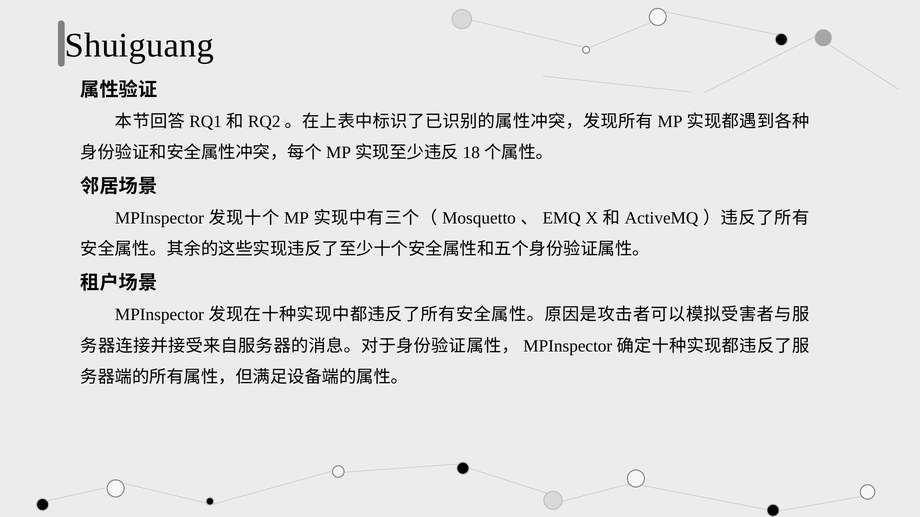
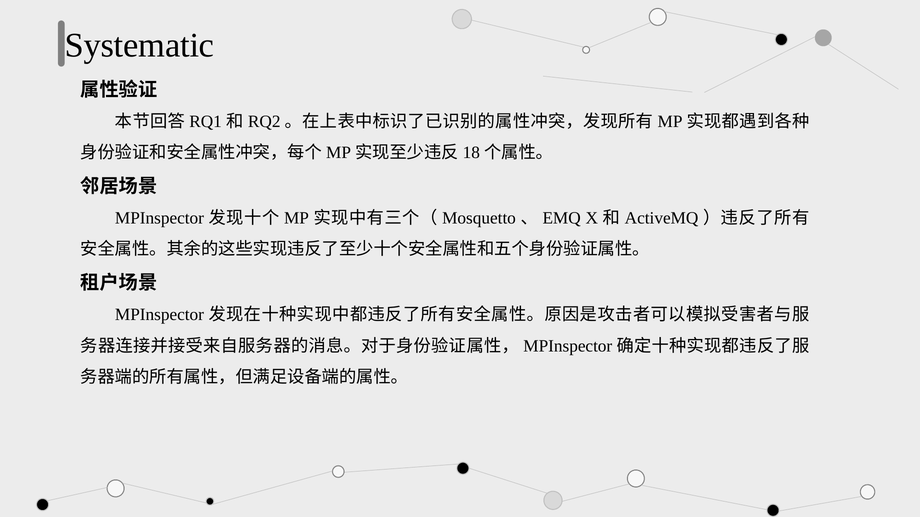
Shuiguang: Shuiguang -> Systematic
